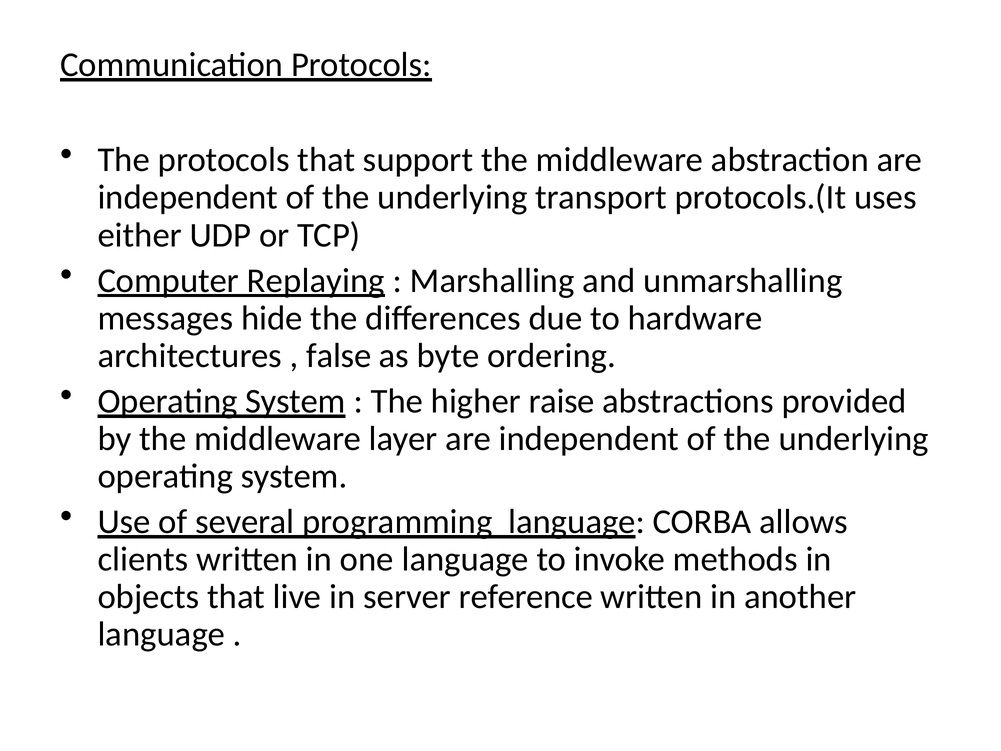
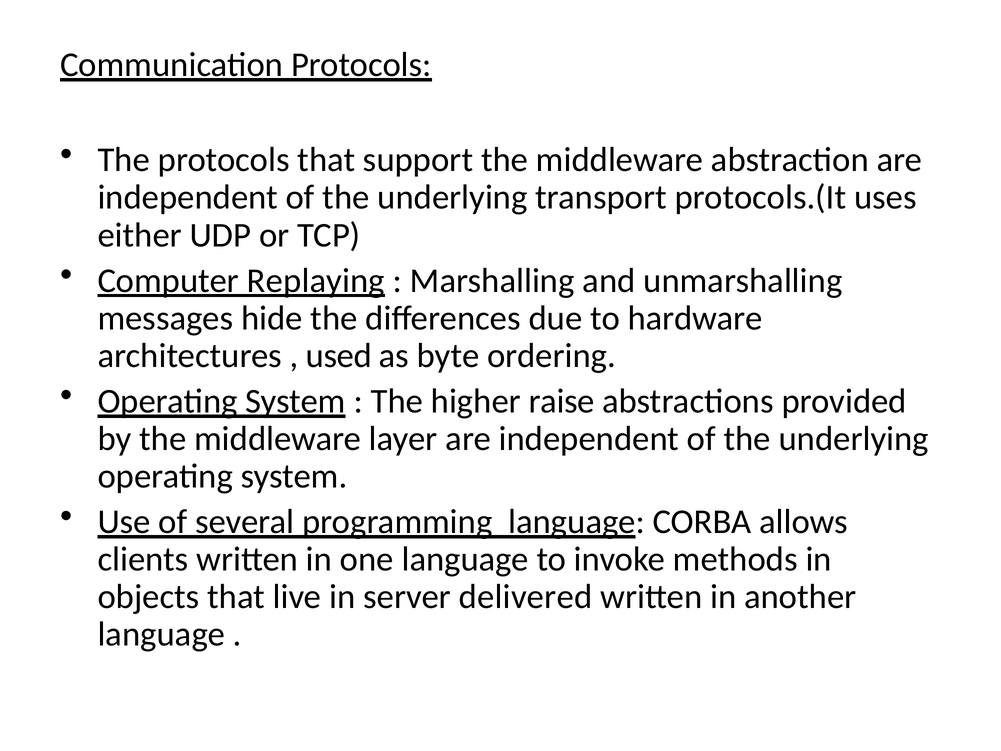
false: false -> used
reference: reference -> delivered
